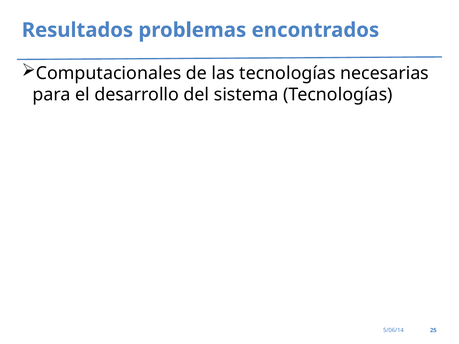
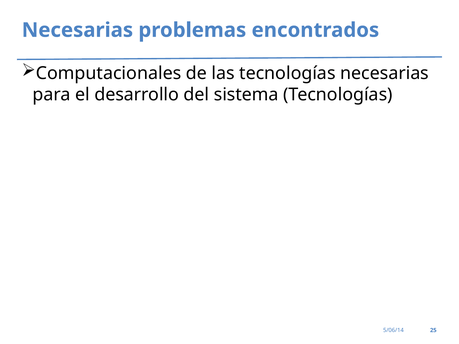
Resultados at (77, 30): Resultados -> Necesarias
